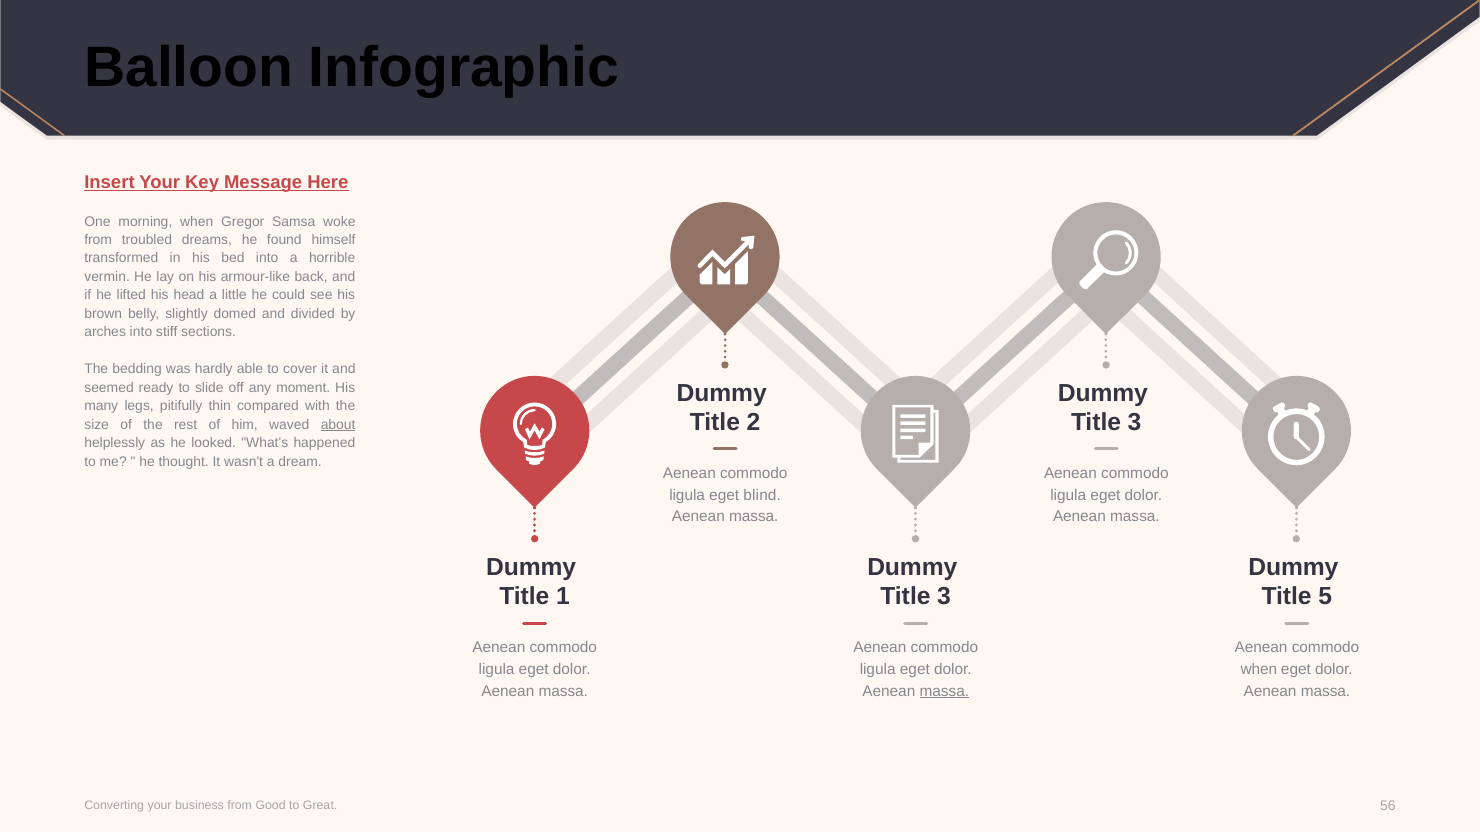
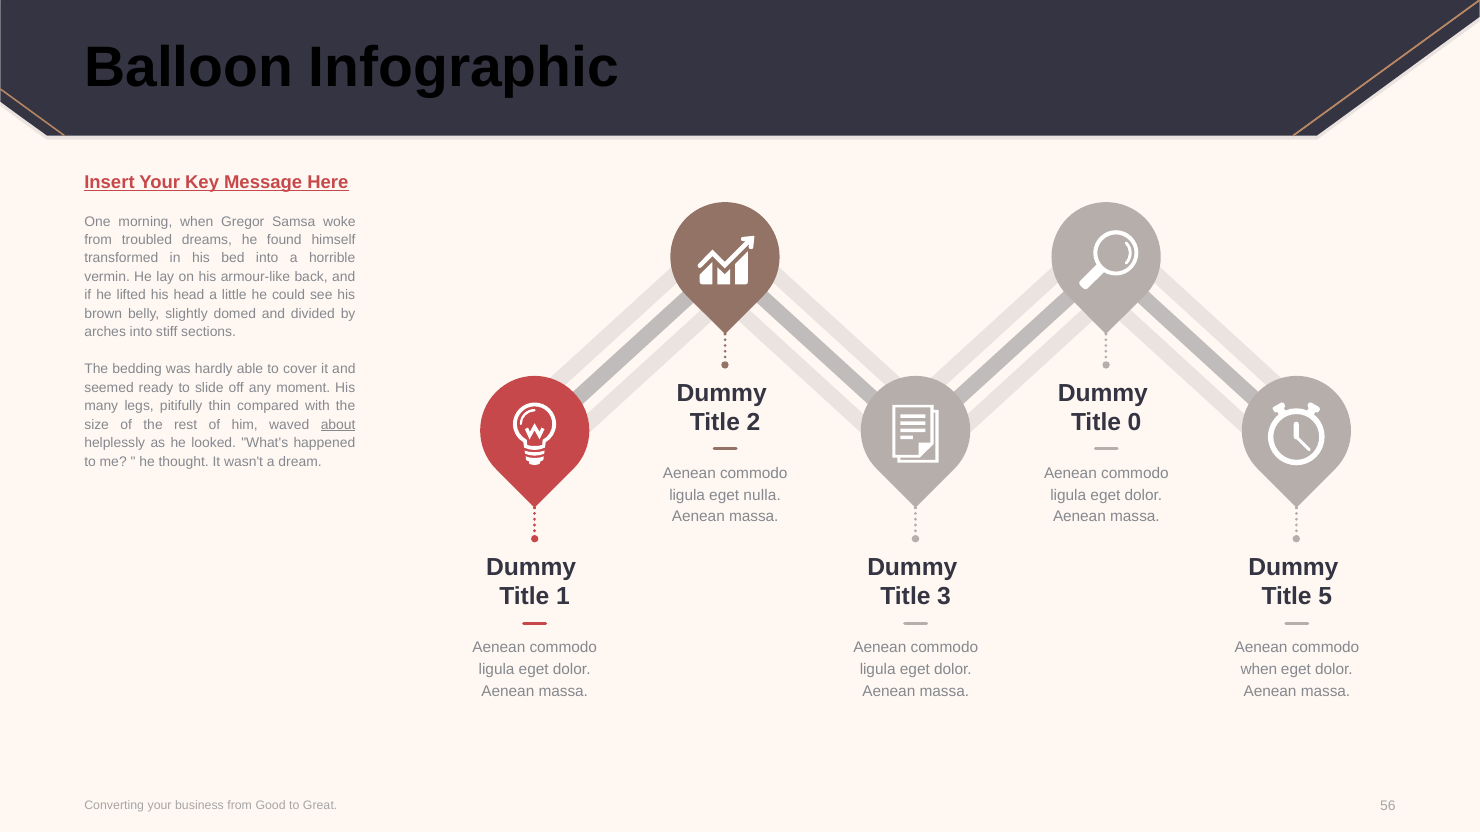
3 at (1135, 423): 3 -> 0
blind: blind -> nulla
massa at (944, 691) underline: present -> none
